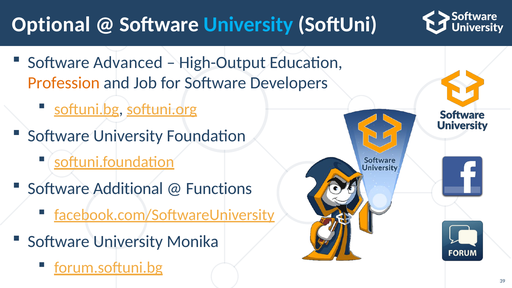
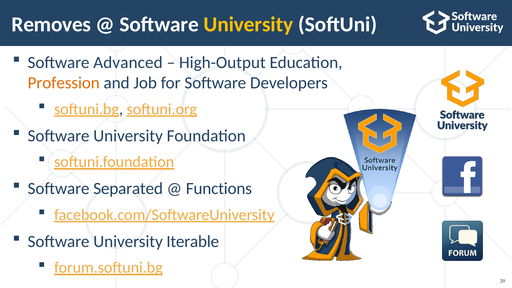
Optional: Optional -> Removes
University at (248, 25) colour: light blue -> yellow
Additional: Additional -> Separated
Monika: Monika -> Iterable
